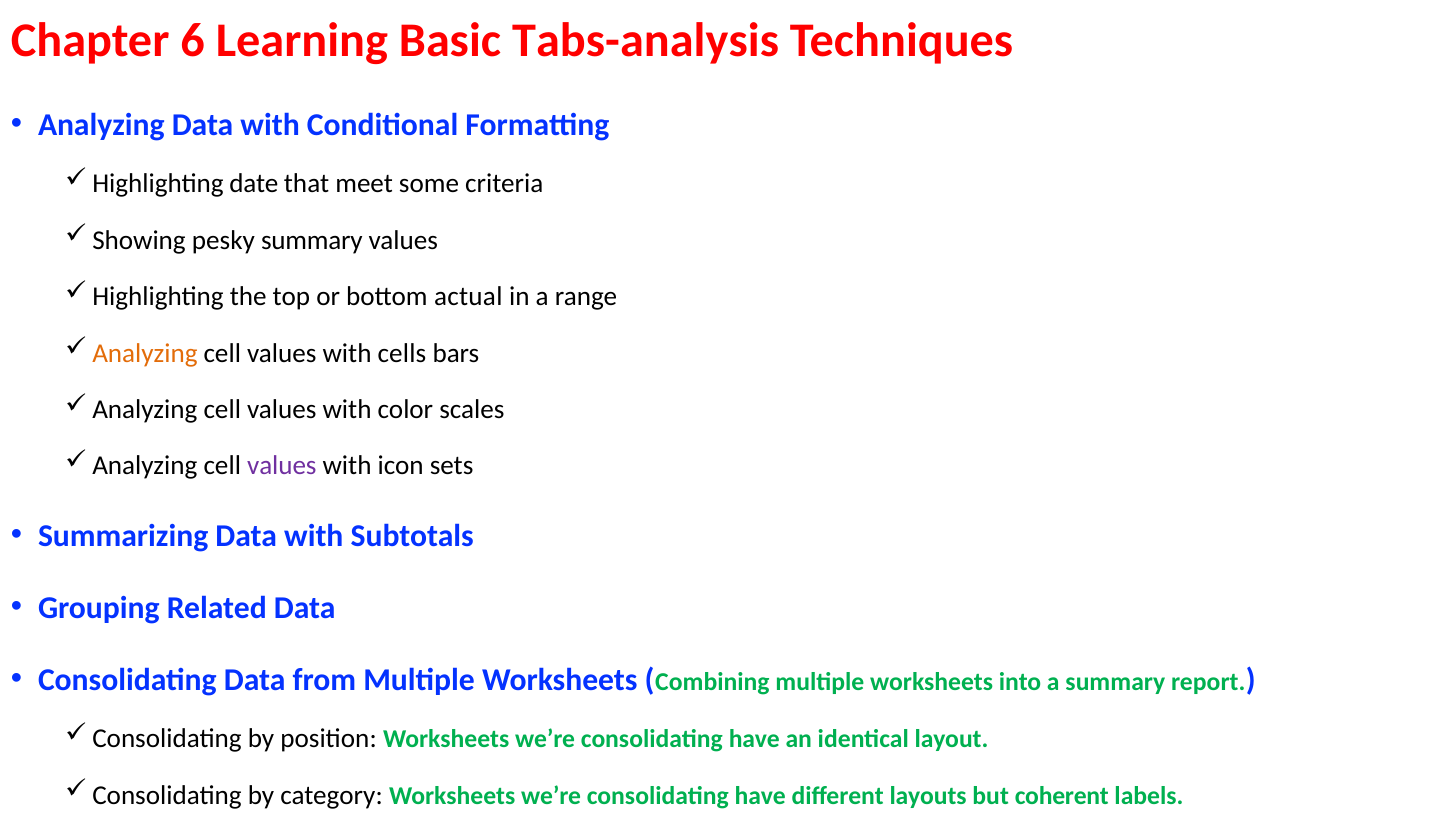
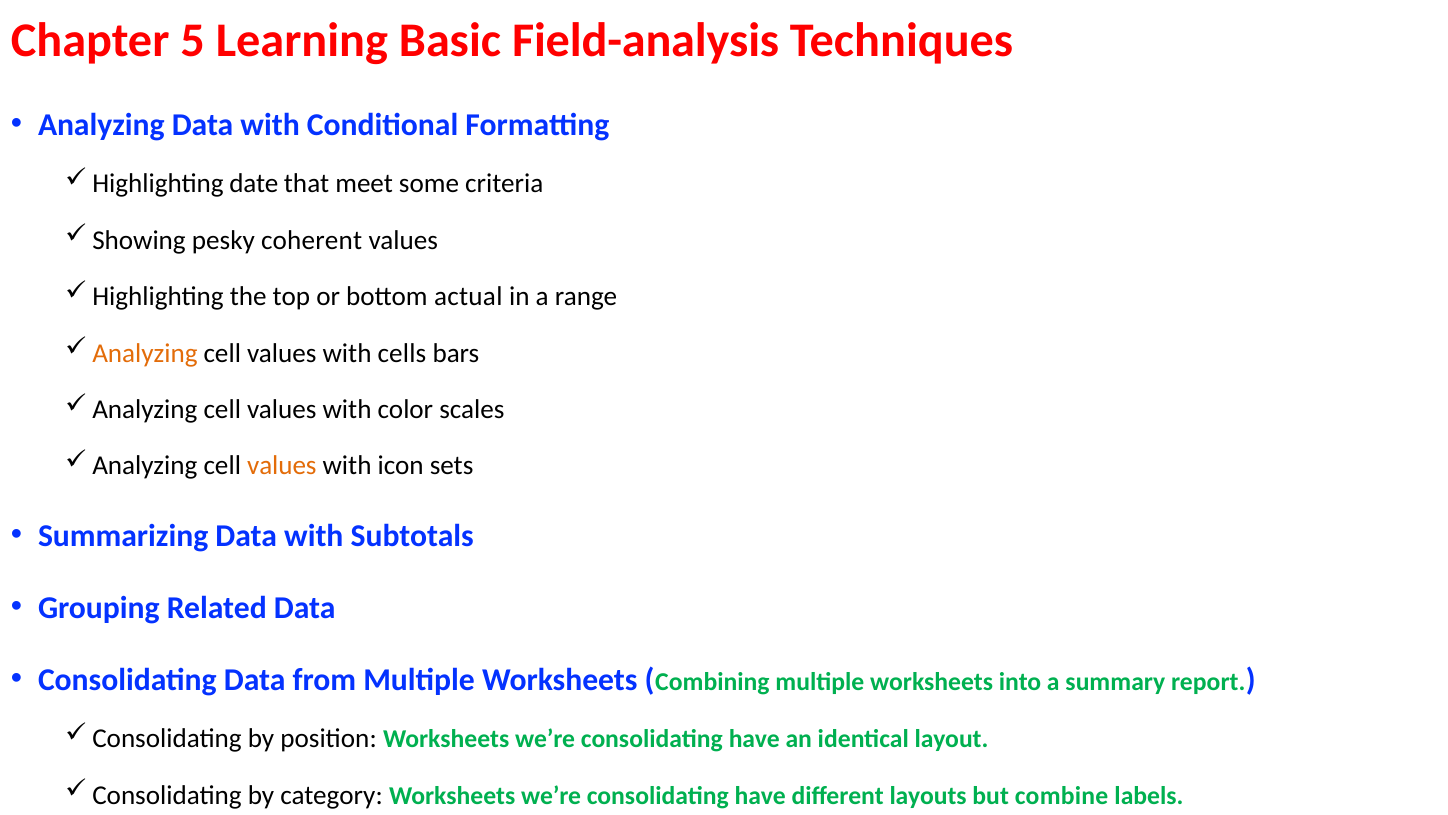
6: 6 -> 5
Tabs-analysis: Tabs-analysis -> Field-analysis
pesky summary: summary -> coherent
values at (282, 466) colour: purple -> orange
coherent: coherent -> combine
